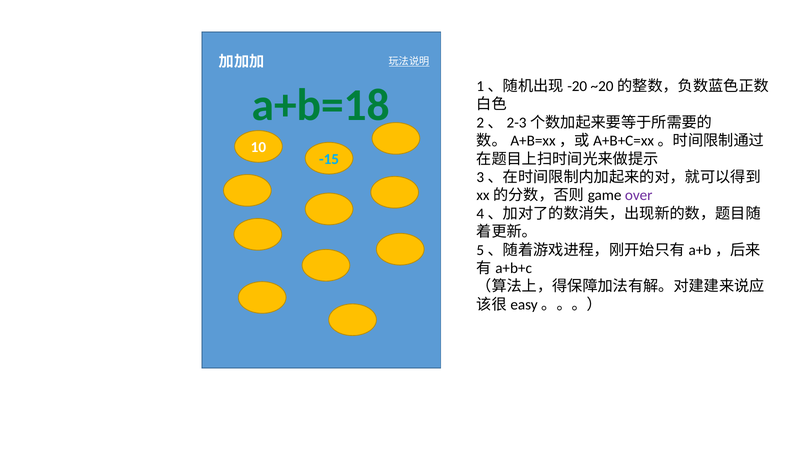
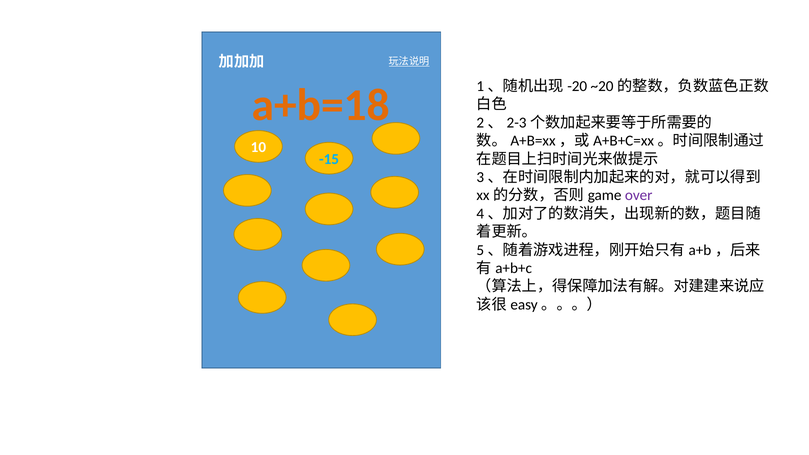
a+b=18 colour: green -> orange
